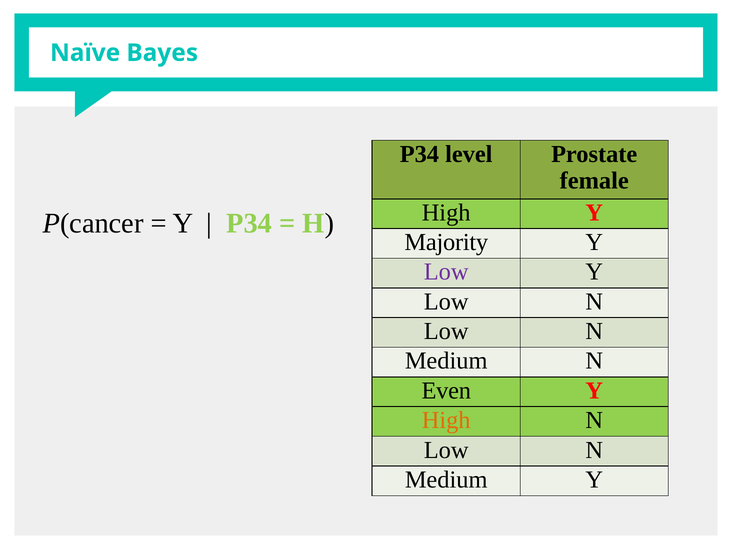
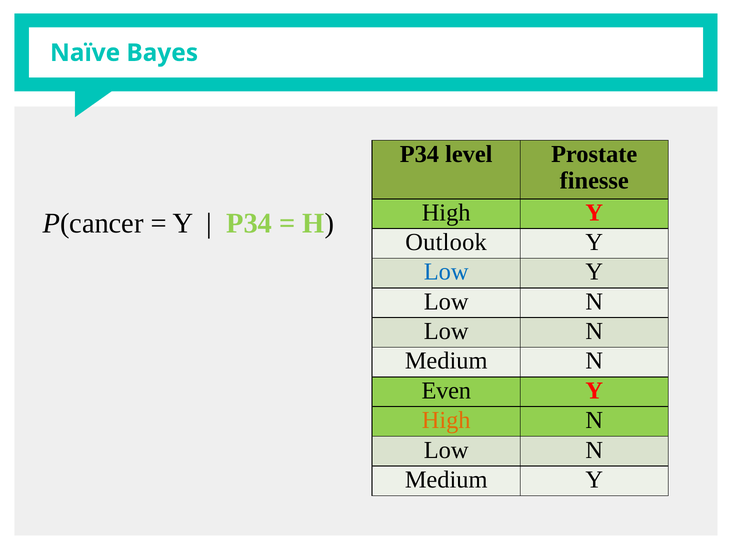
female: female -> finesse
Majority: Majority -> Outlook
Low at (446, 272) colour: purple -> blue
